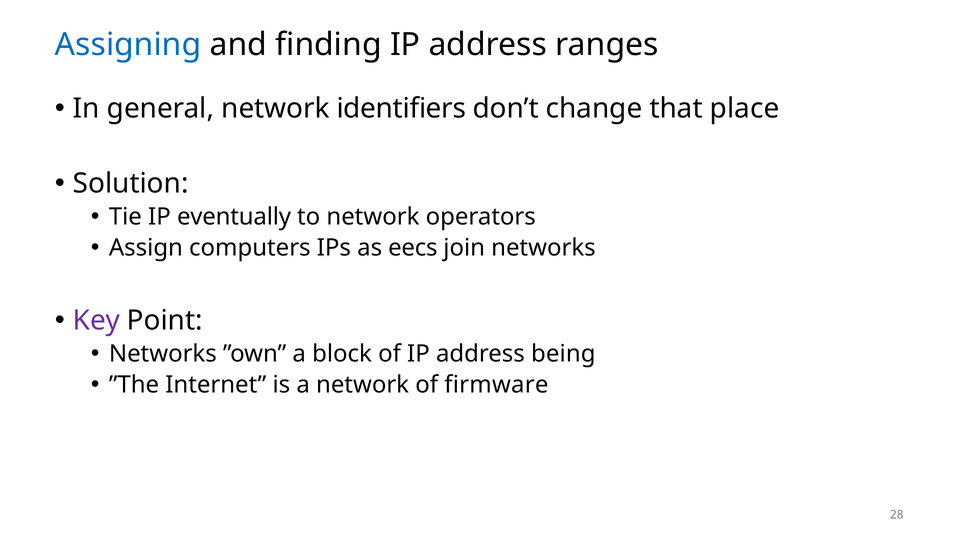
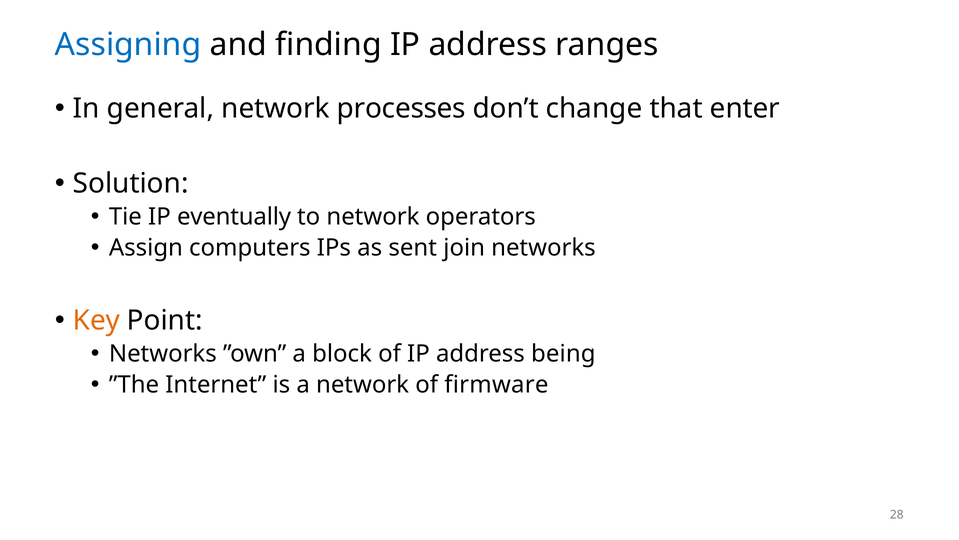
identifiers: identifiers -> processes
place: place -> enter
eecs: eecs -> sent
Key colour: purple -> orange
